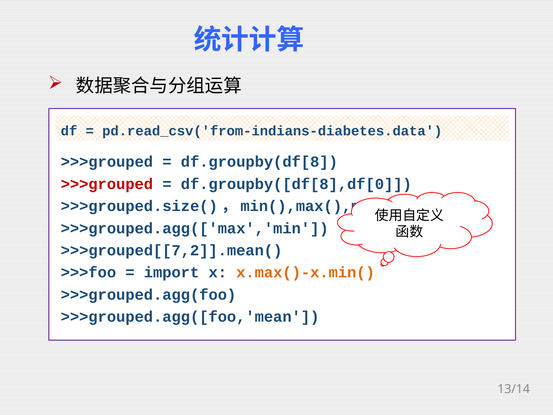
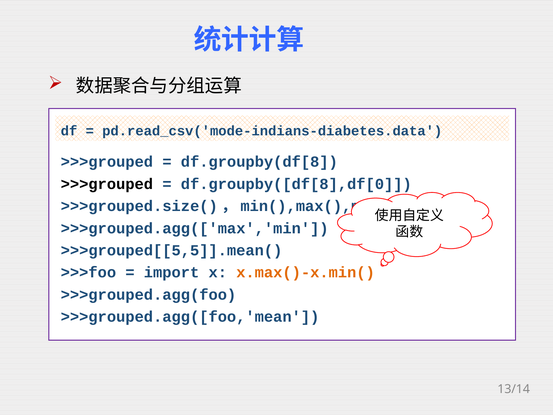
pd.read_csv('from-indians-diabetes.data: pd.read_csv('from-indians-diabetes.data -> pd.read_csv('mode-indians-diabetes.data
>>>grouped at (107, 184) colour: red -> black
>>>grouped[[7,2]].mean(: >>>grouped[[7,2]].mean( -> >>>grouped[[5,5]].mean(
